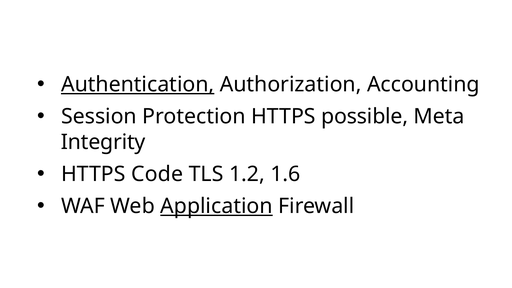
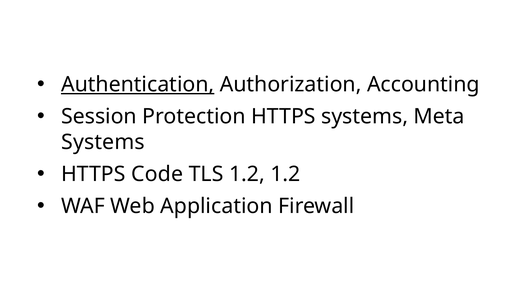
HTTPS possible: possible -> systems
Integrity at (103, 142): Integrity -> Systems
1.2 1.6: 1.6 -> 1.2
Application underline: present -> none
